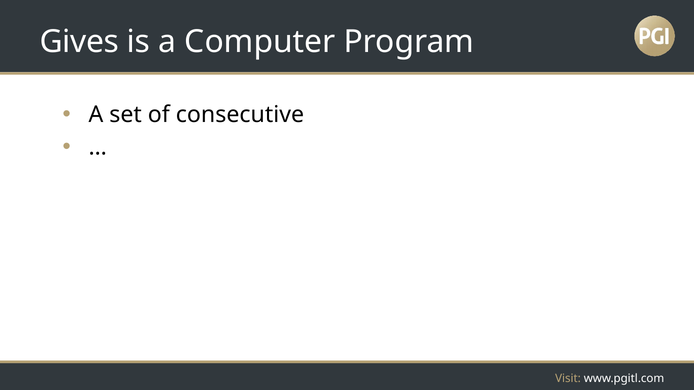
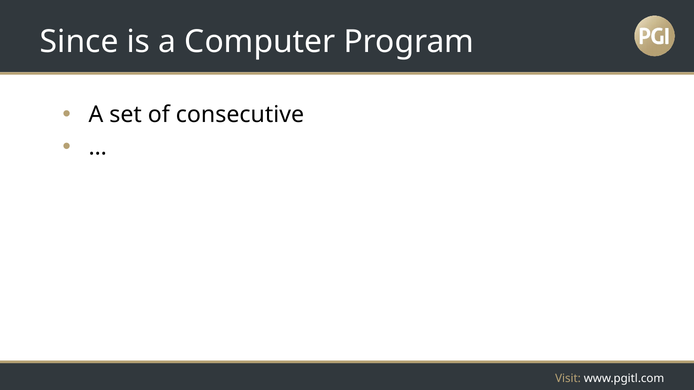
Gives: Gives -> Since
